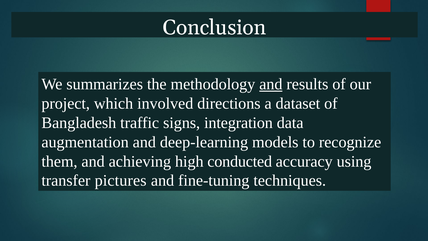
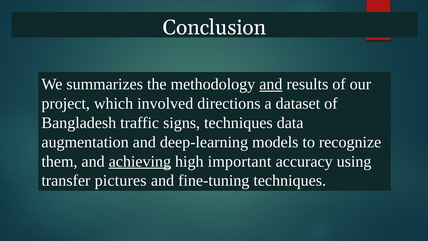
signs integration: integration -> techniques
achieving underline: none -> present
conducted: conducted -> important
